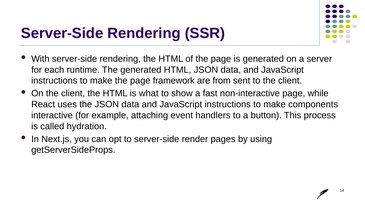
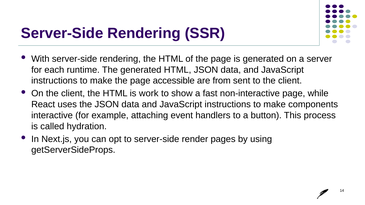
framework: framework -> accessible
what: what -> work
